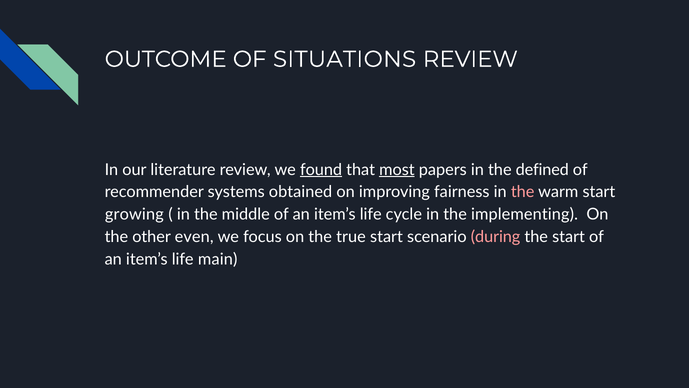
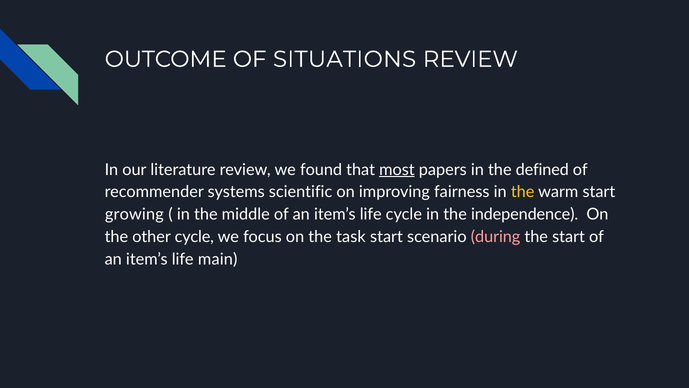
found underline: present -> none
obtained: obtained -> scientific
the at (523, 192) colour: pink -> yellow
implementing: implementing -> independence
other even: even -> cycle
true: true -> task
